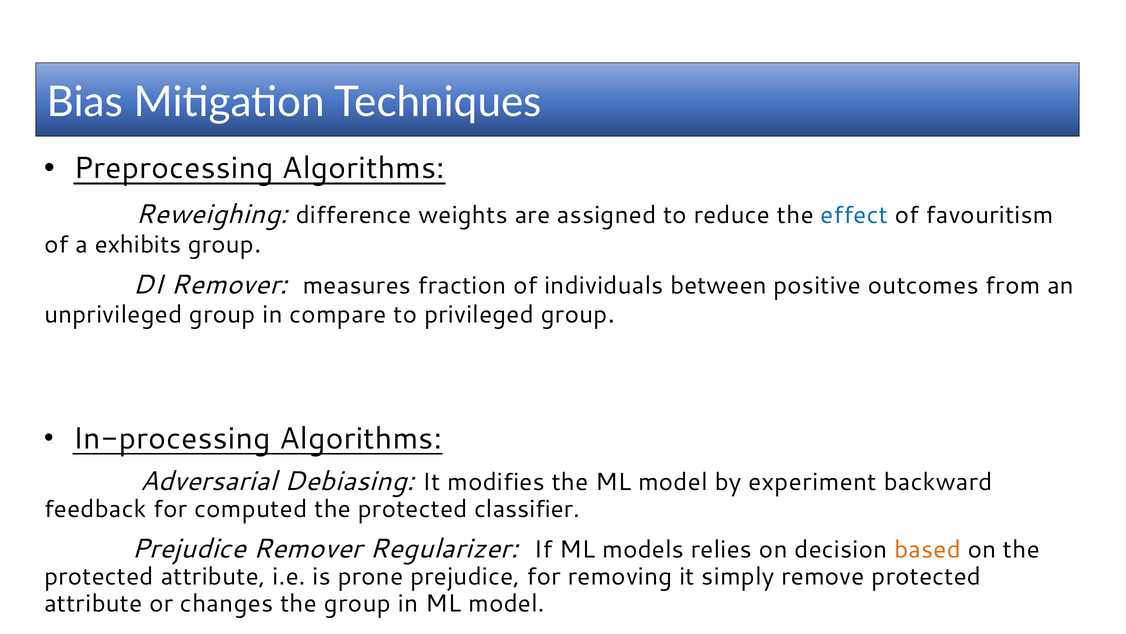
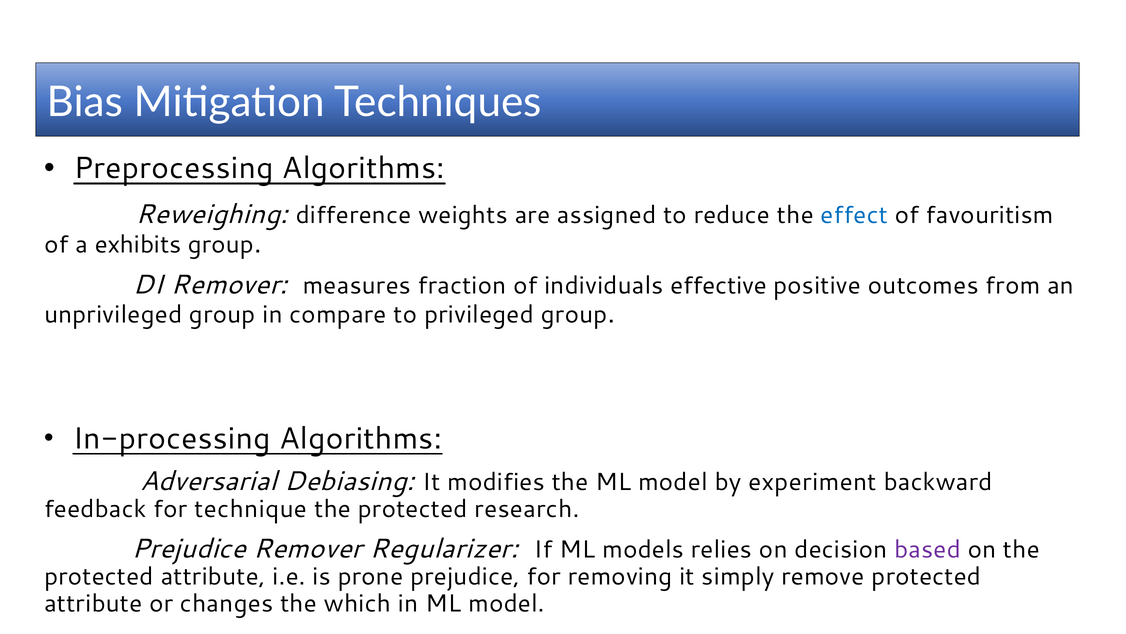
between: between -> effective
computed: computed -> technique
classifier: classifier -> research
based colour: orange -> purple
the group: group -> which
